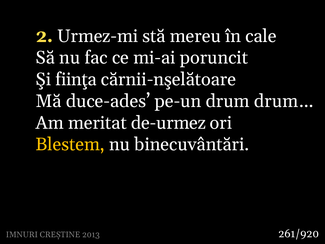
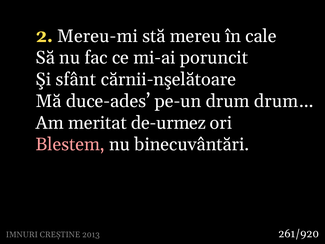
Urmez-mi: Urmez-mi -> Mereu-mi
fiinţa: fiinţa -> sfânt
Blestem colour: yellow -> pink
